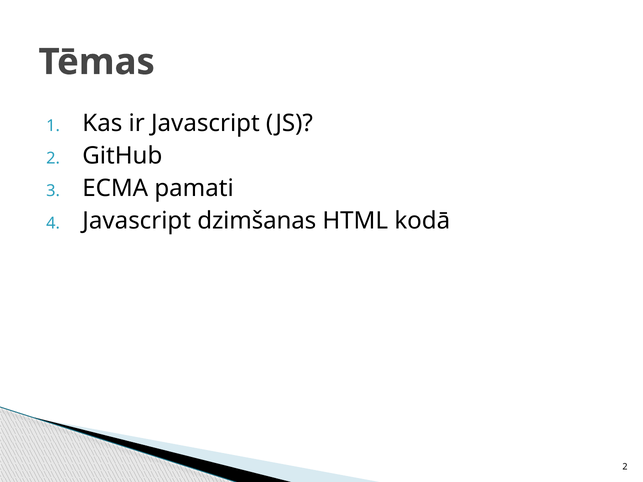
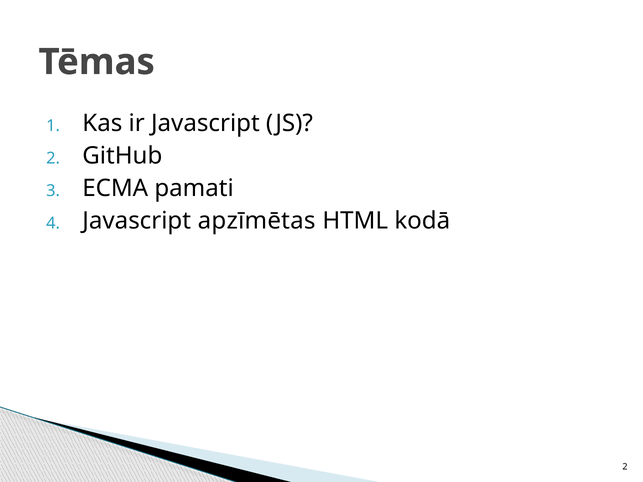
dzimšanas: dzimšanas -> apzīmētas
